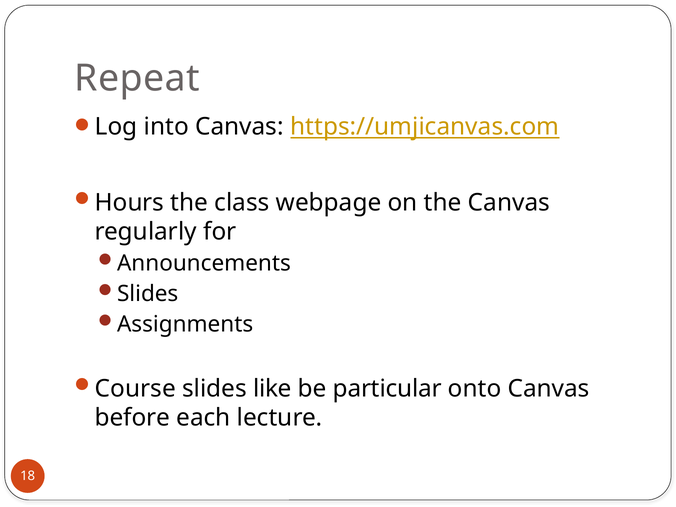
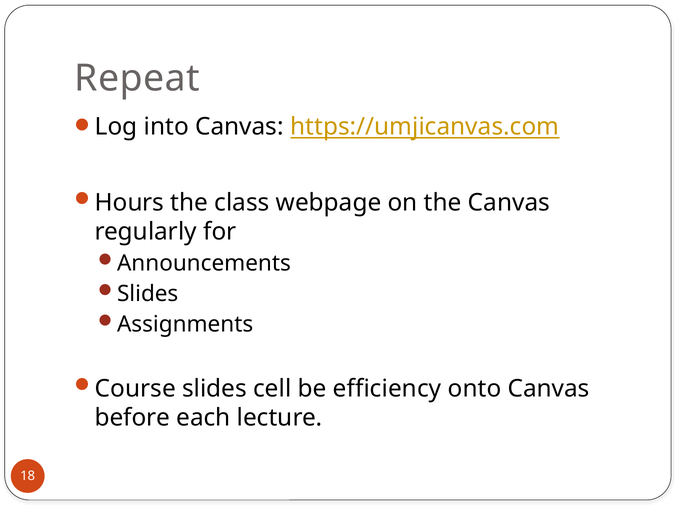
like: like -> cell
particular: particular -> efficiency
